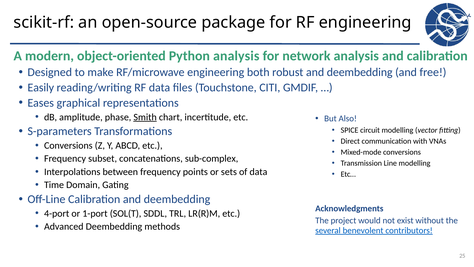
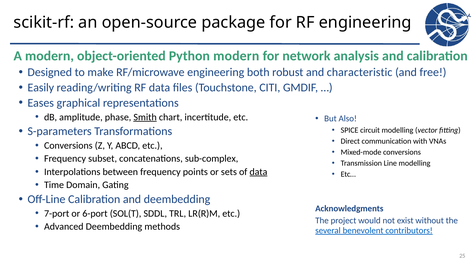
Python analysis: analysis -> modern
robust and deembedding: deembedding -> characteristic
data at (258, 172) underline: none -> present
4-port: 4-port -> 7-port
1-port: 1-port -> 6-port
